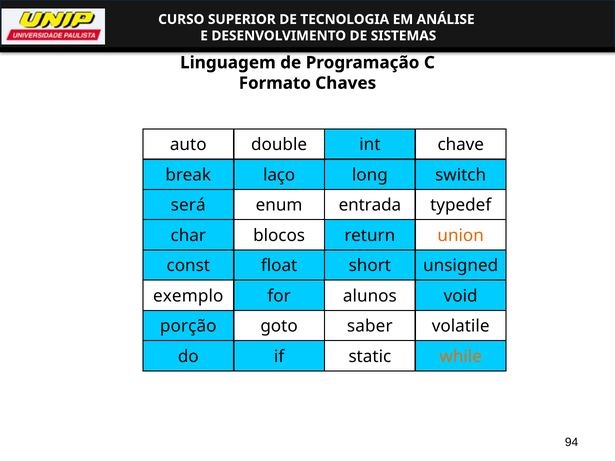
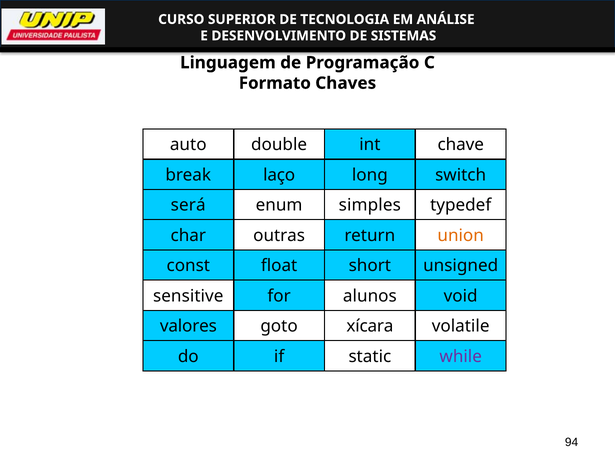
entrada: entrada -> simples
blocos: blocos -> outras
exemplo: exemplo -> sensitive
porção: porção -> valores
saber: saber -> xícara
while colour: orange -> purple
